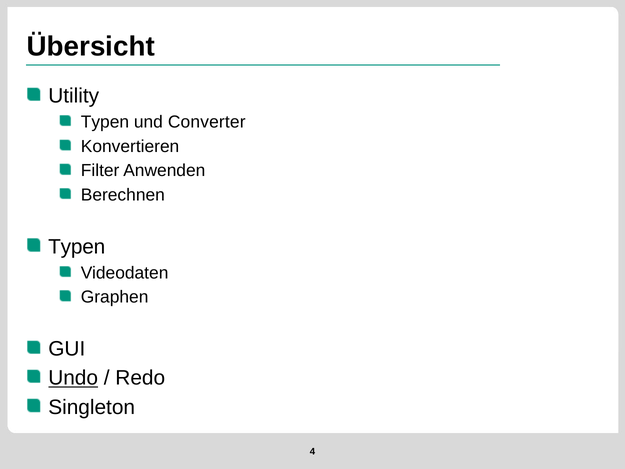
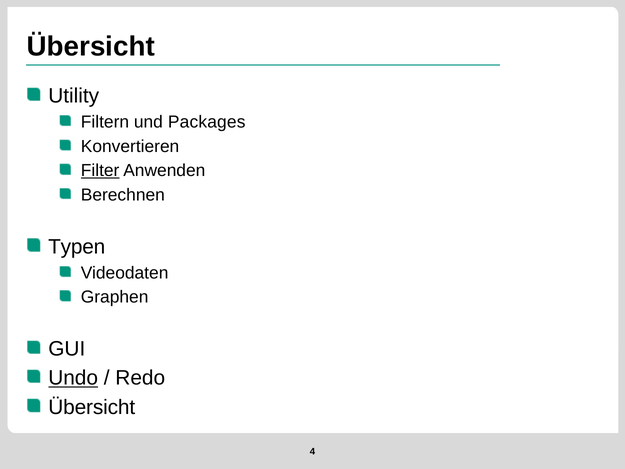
Typen at (105, 122): Typen -> Filtern
Converter: Converter -> Packages
Filter underline: none -> present
Singleton at (92, 407): Singleton -> Übersicht
